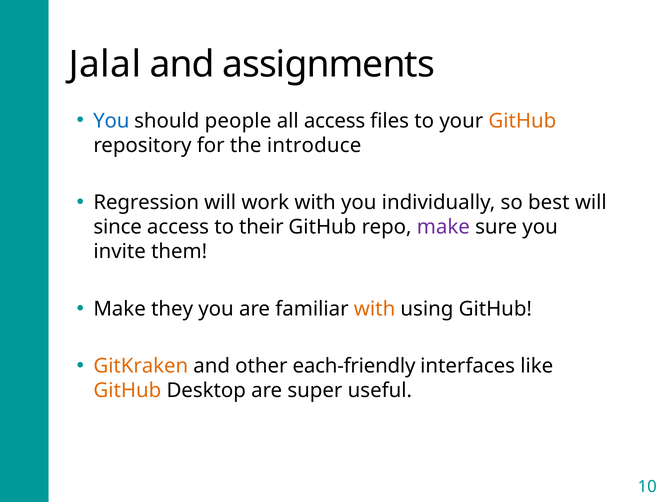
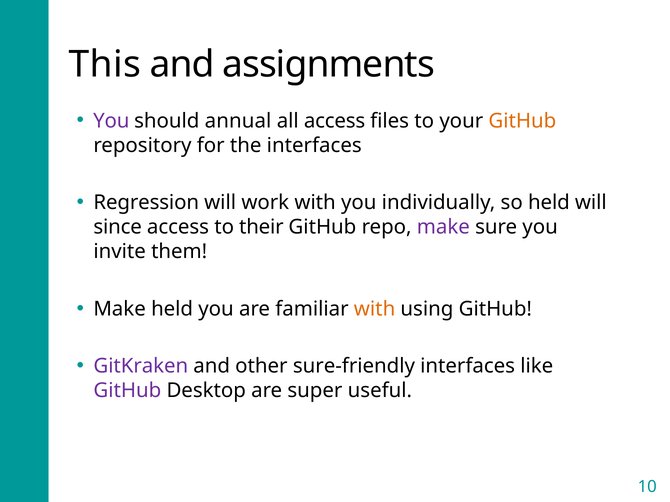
Jalal: Jalal -> This
You at (111, 121) colour: blue -> purple
people: people -> annual
the introduce: introduce -> interfaces
so best: best -> held
Make they: they -> held
GitKraken colour: orange -> purple
each-friendly: each-friendly -> sure-friendly
GitHub at (127, 391) colour: orange -> purple
